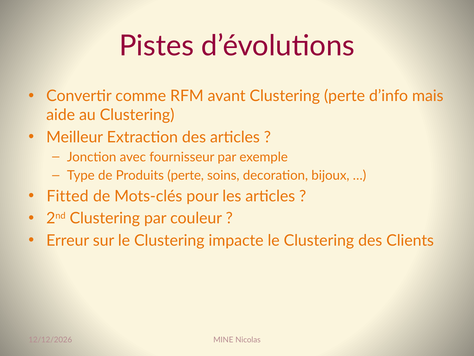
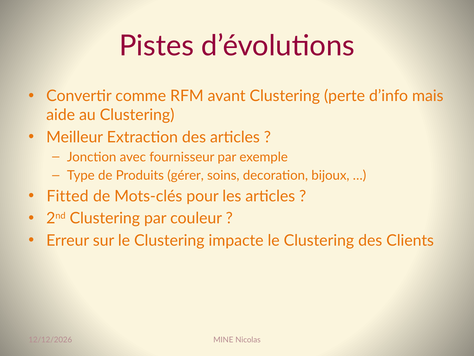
Produits perte: perte -> gérer
